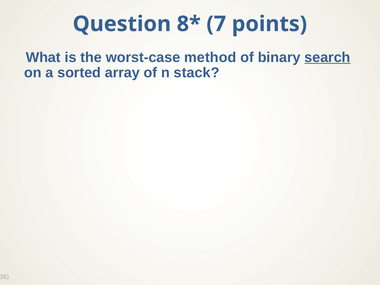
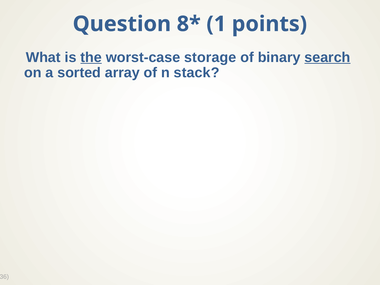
7: 7 -> 1
the underline: none -> present
method: method -> storage
